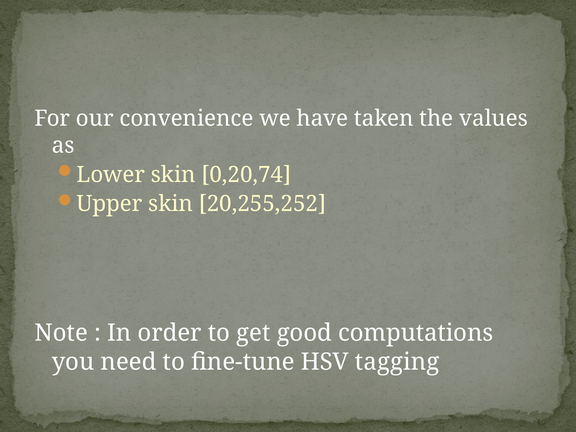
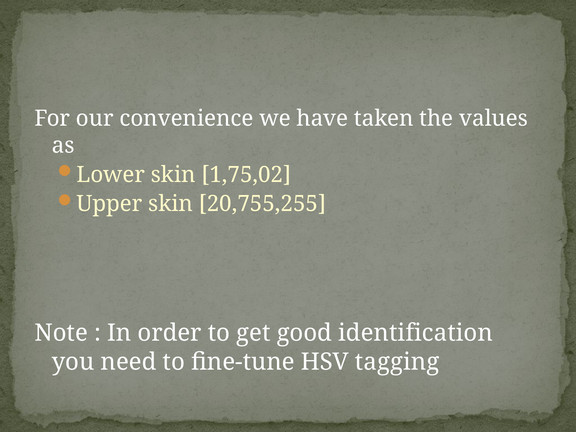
0,20,74: 0,20,74 -> 1,75,02
20,255,252: 20,255,252 -> 20,755,255
computations: computations -> identification
